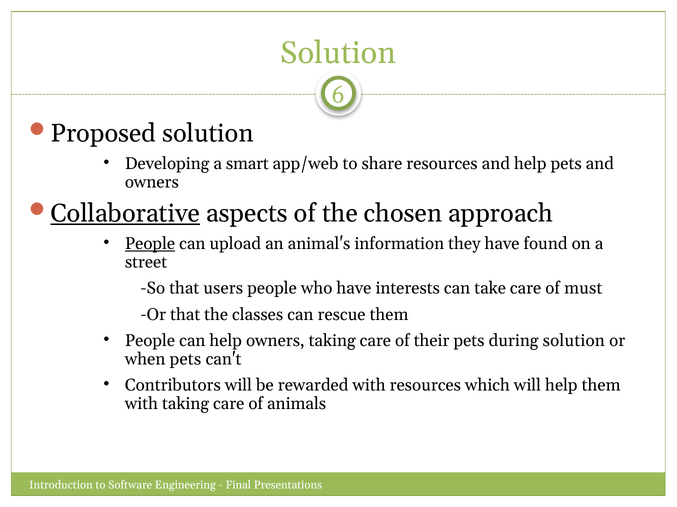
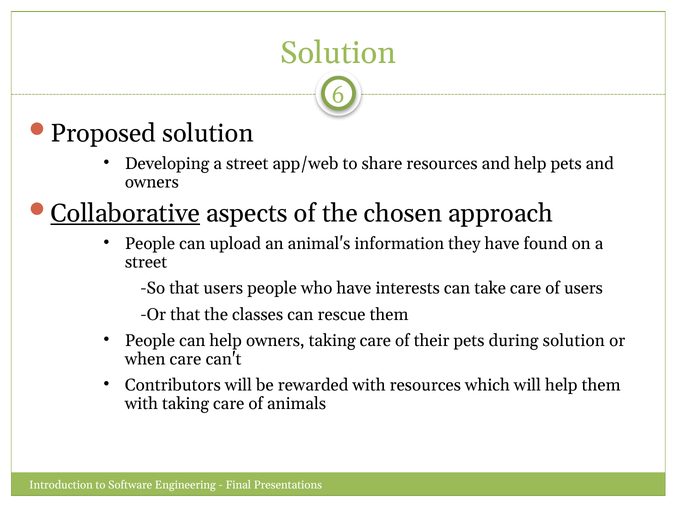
Developing a smart: smart -> street
People at (150, 244) underline: present -> none
of must: must -> users
when pets: pets -> care
